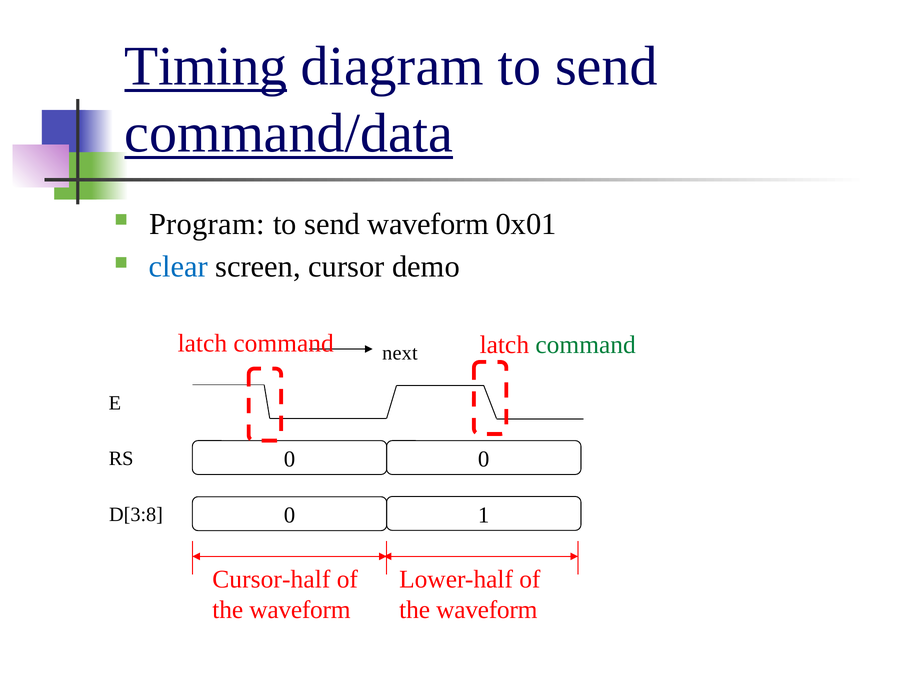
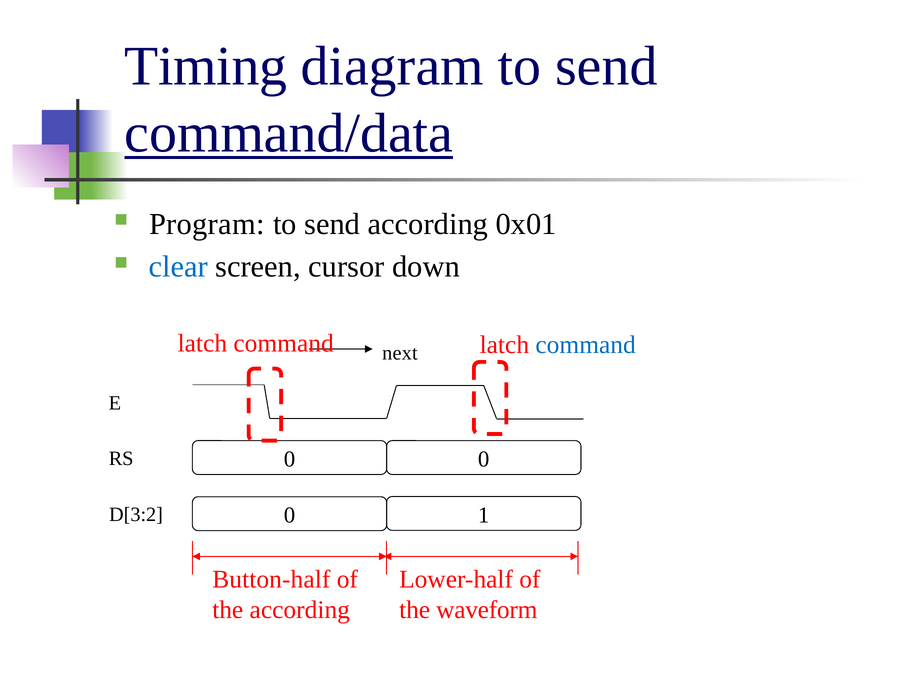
Timing underline: present -> none
send waveform: waveform -> according
demo: demo -> down
command at (586, 345) colour: green -> blue
D[3:8: D[3:8 -> D[3:2
Cursor-half: Cursor-half -> Button-half
waveform at (300, 610): waveform -> according
